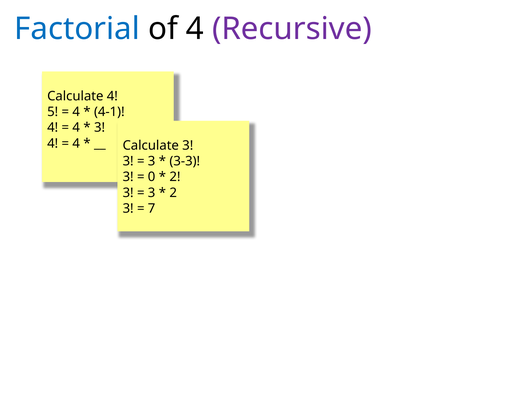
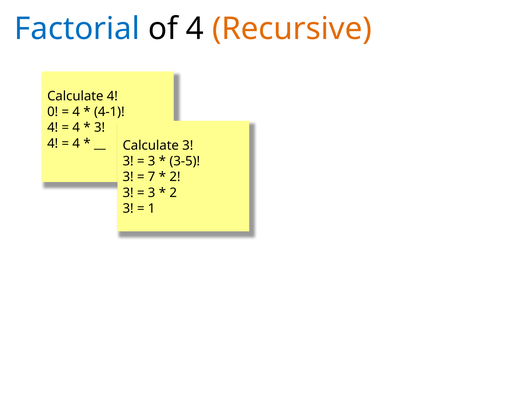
Recursive colour: purple -> orange
5: 5 -> 0
3-3: 3-3 -> 3-5
0: 0 -> 7
7: 7 -> 1
